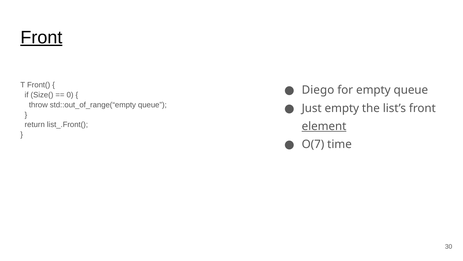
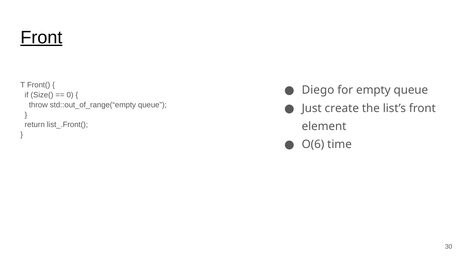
Just empty: empty -> create
element underline: present -> none
O(7: O(7 -> O(6
